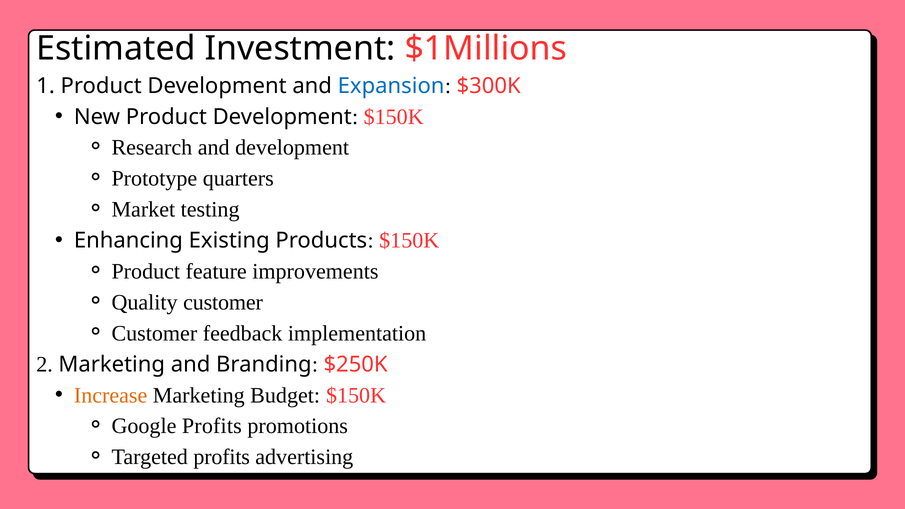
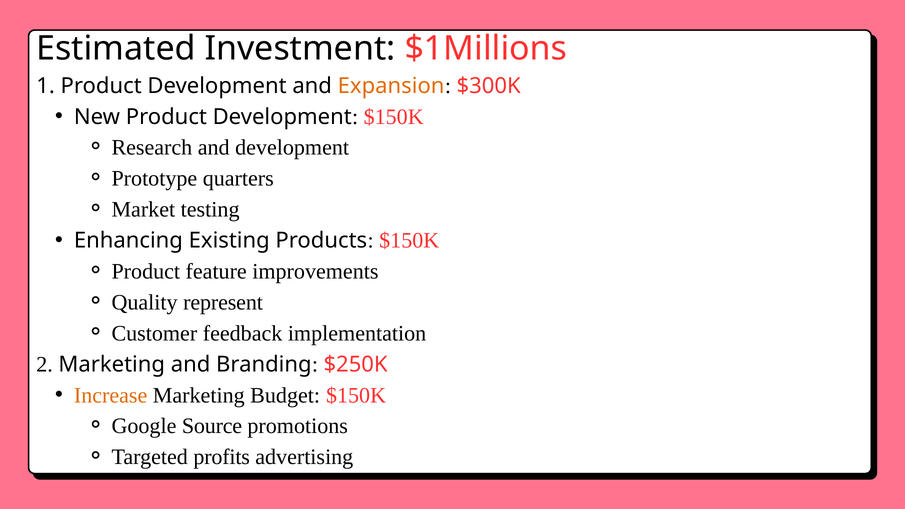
Expansion colour: blue -> orange
Quality customer: customer -> represent
Google Profits: Profits -> Source
